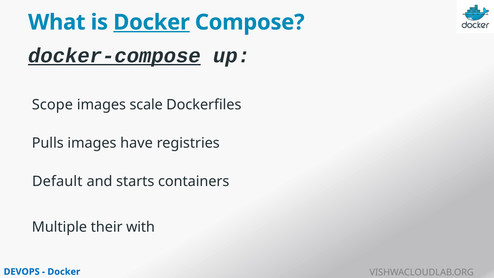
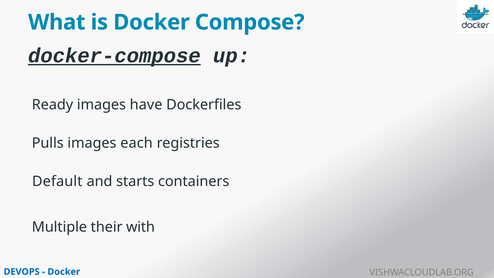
Docker at (152, 22) underline: present -> none
Scope: Scope -> Ready
scale: scale -> have
have: have -> each
